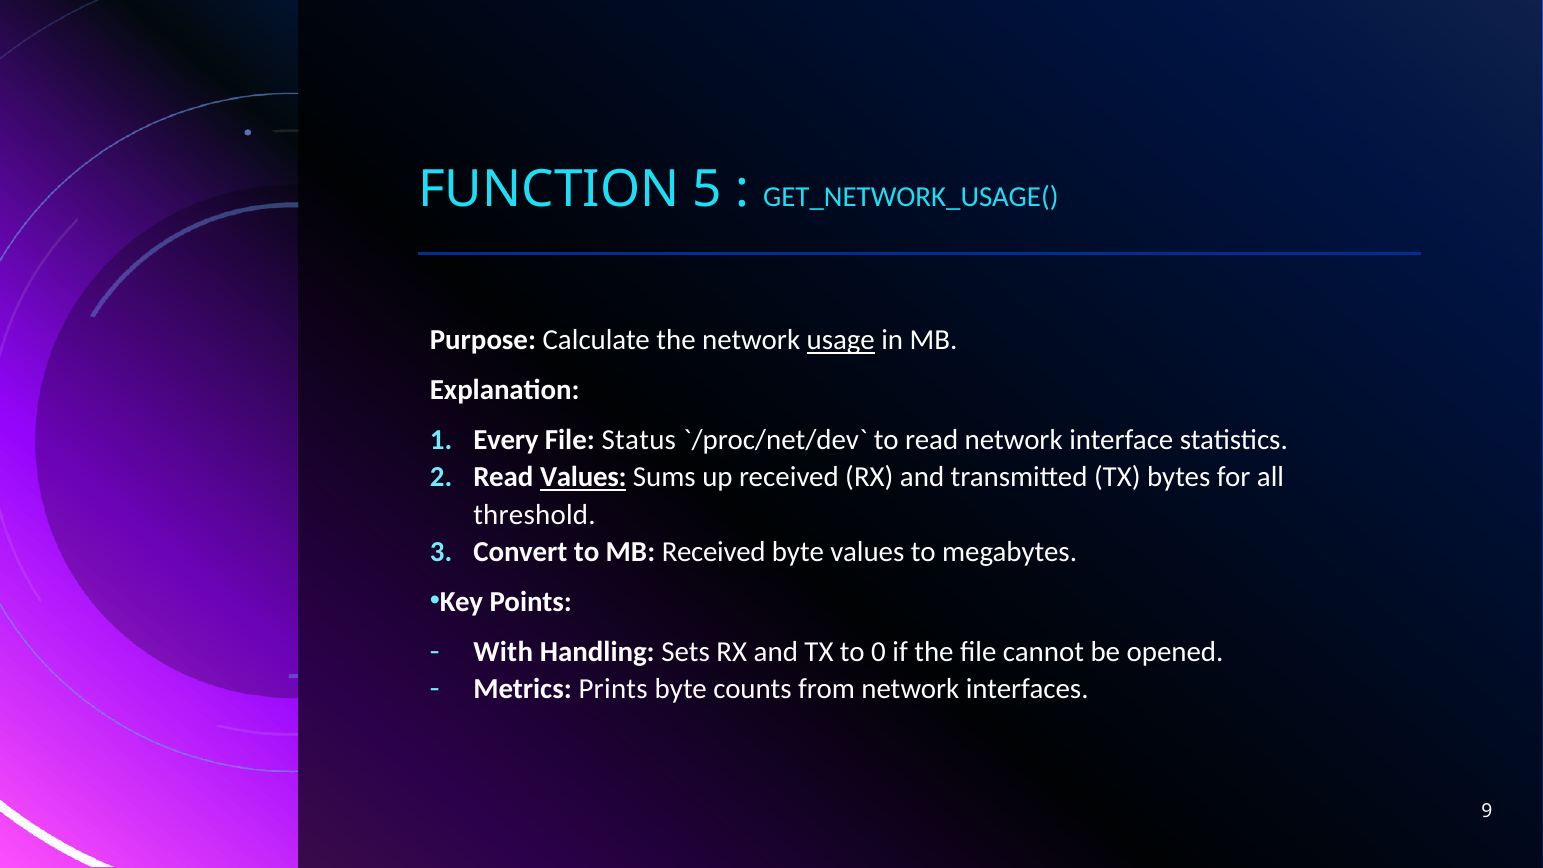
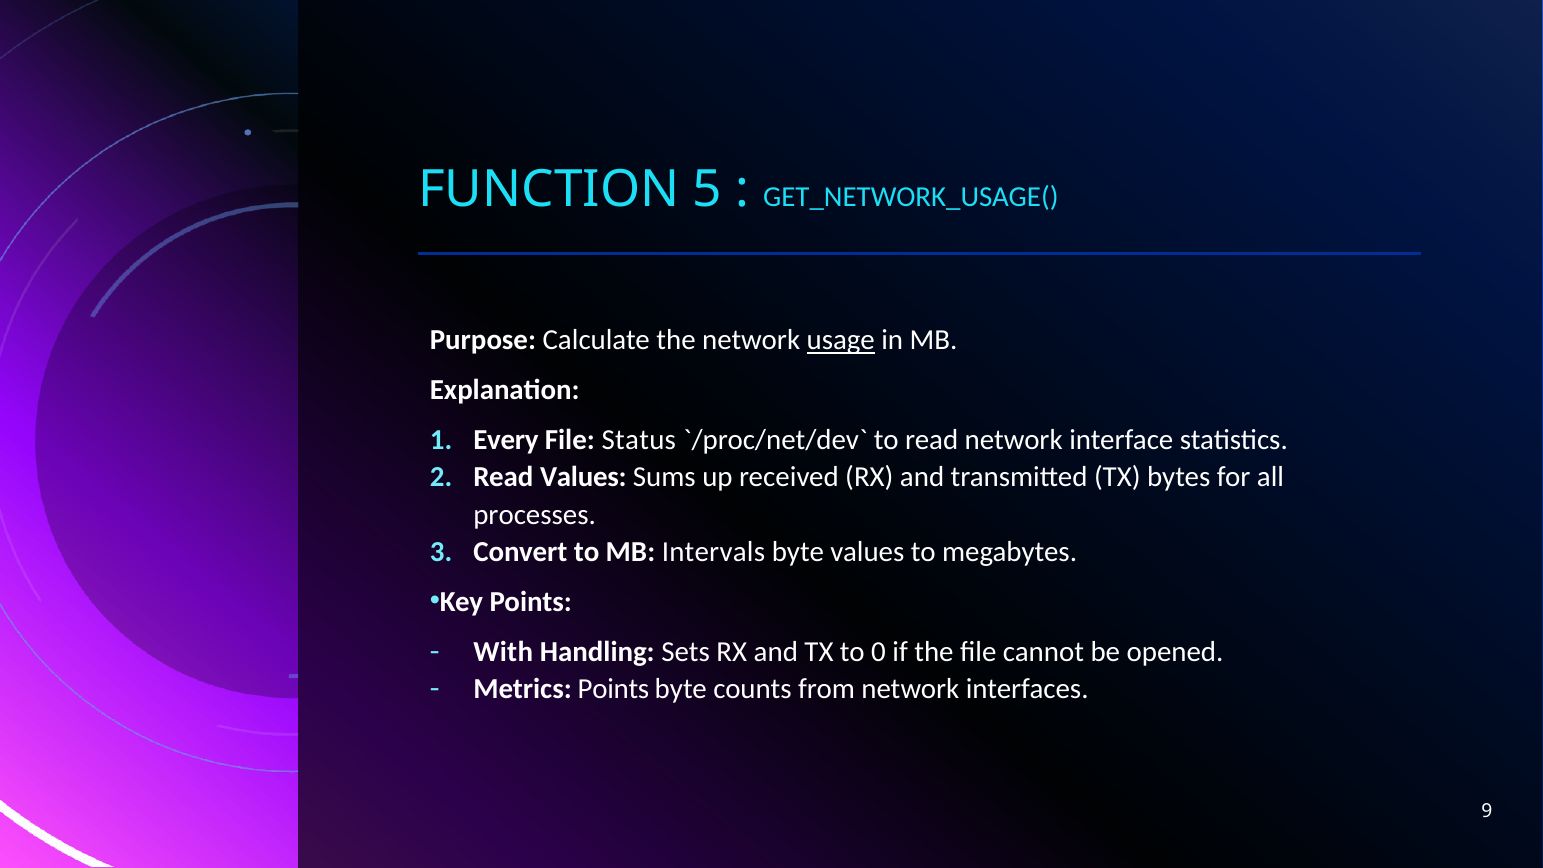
Values at (583, 477) underline: present -> none
threshold: threshold -> processes
MB Received: Received -> Intervals
Metrics Prints: Prints -> Points
